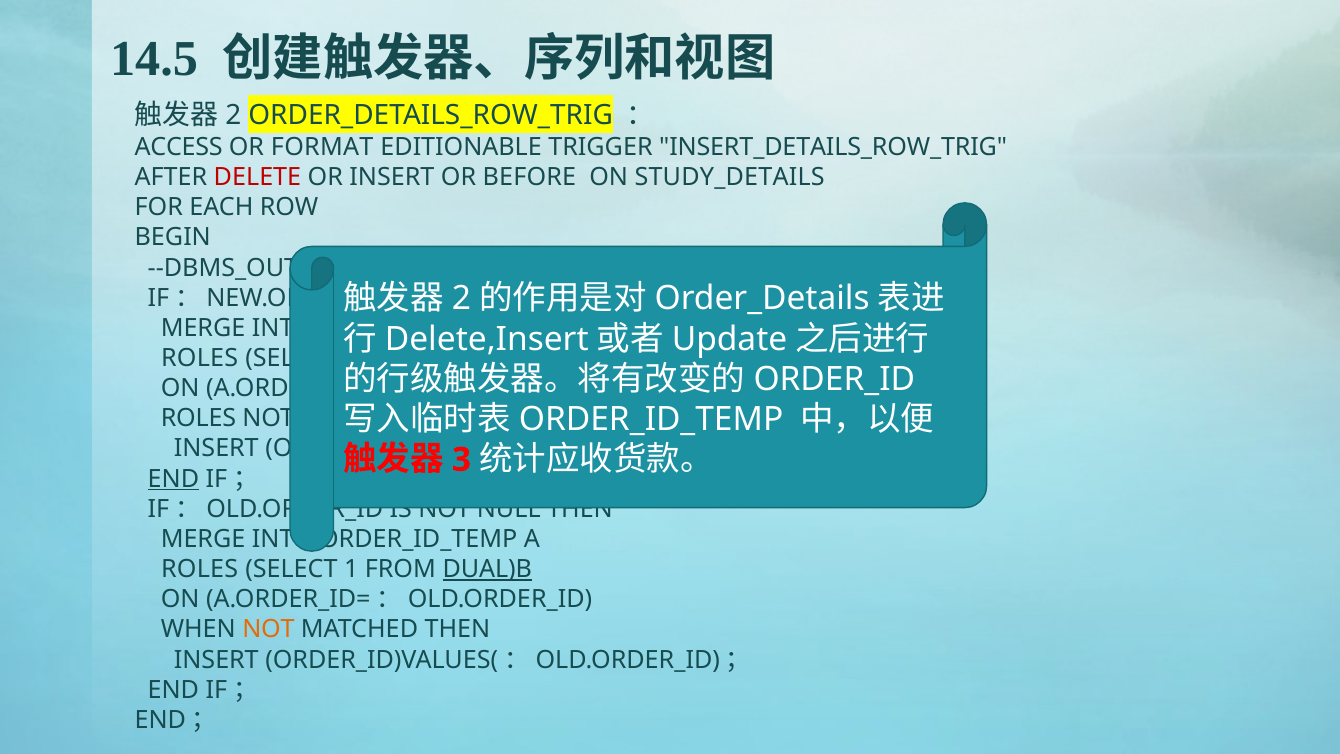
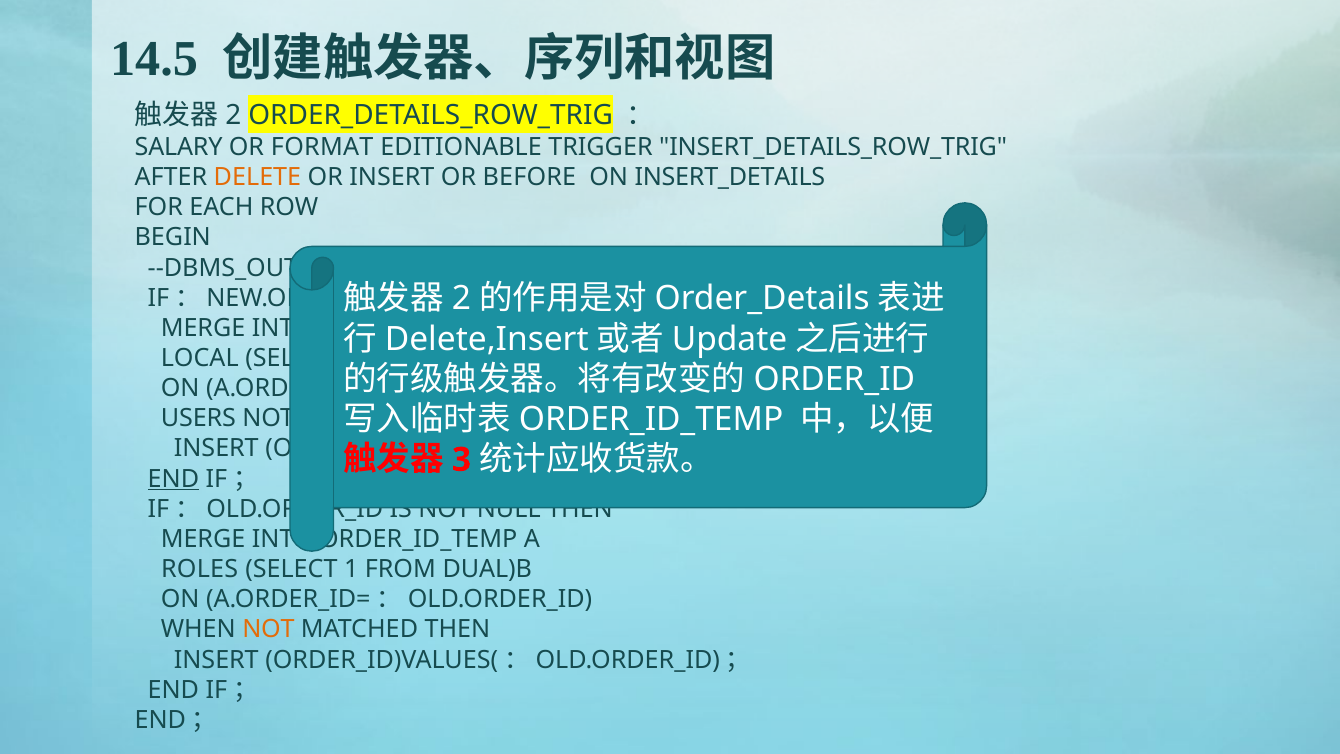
ACCESS: ACCESS -> SALARY
DELETE colour: red -> orange
STUDY_DETAILS: STUDY_DETAILS -> INSERT_DETAILS
ROLES at (200, 358): ROLES -> LOCAL
ROLES at (198, 419): ROLES -> USERS
DUAL)B at (487, 569) underline: present -> none
